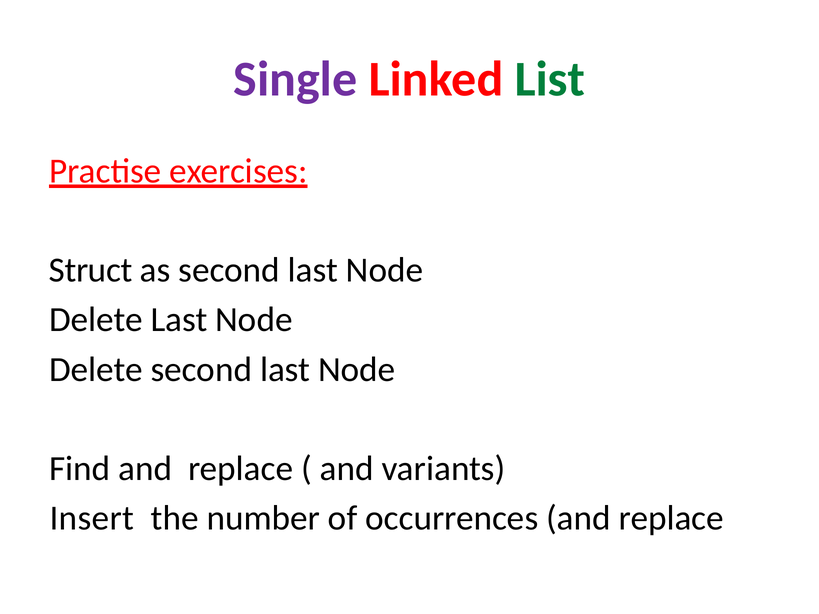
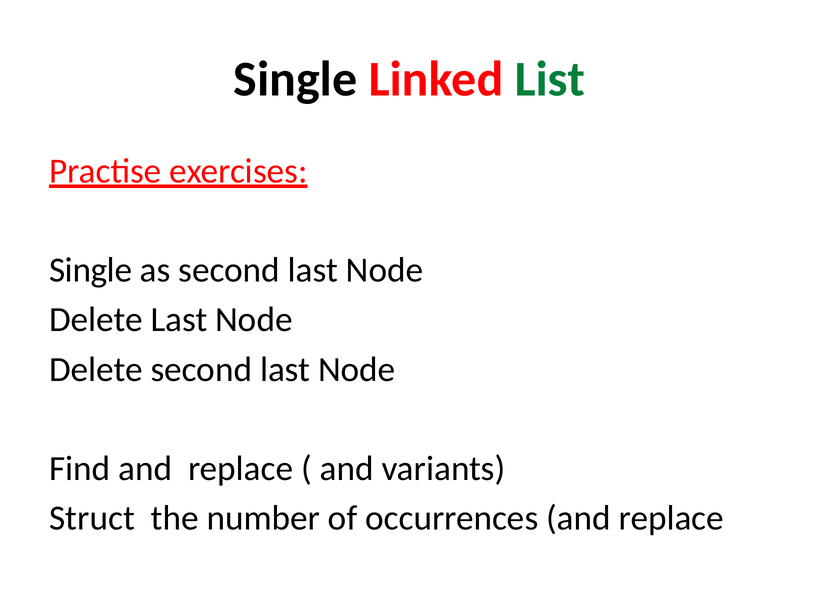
Single at (295, 79) colour: purple -> black
Struct at (91, 270): Struct -> Single
Insert: Insert -> Struct
